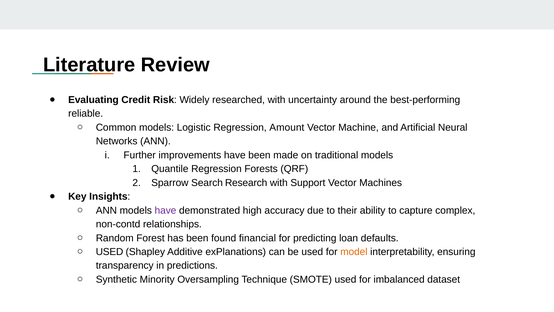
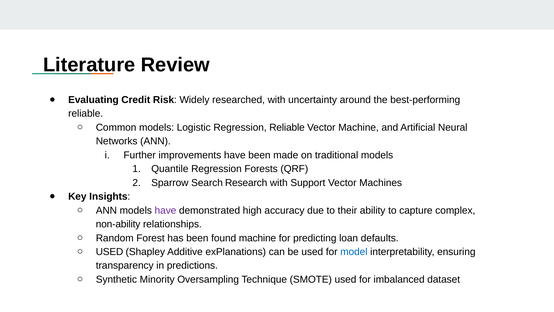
Regression Amount: Amount -> Reliable
non-contd: non-contd -> non-ability
found financial: financial -> machine
model colour: orange -> blue
